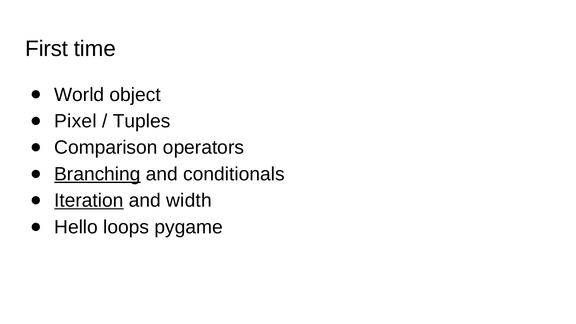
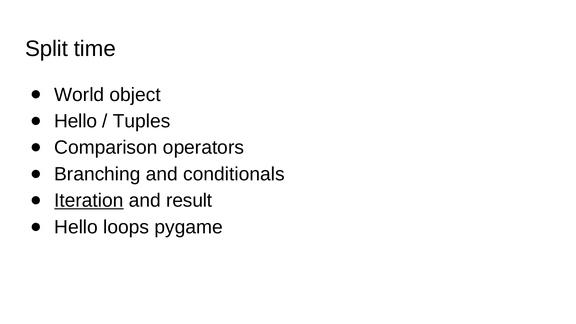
First: First -> Split
Pixel at (75, 121): Pixel -> Hello
Branching underline: present -> none
width: width -> result
